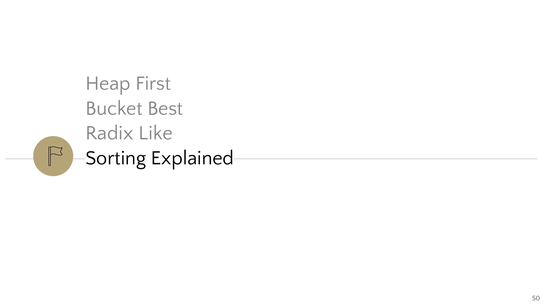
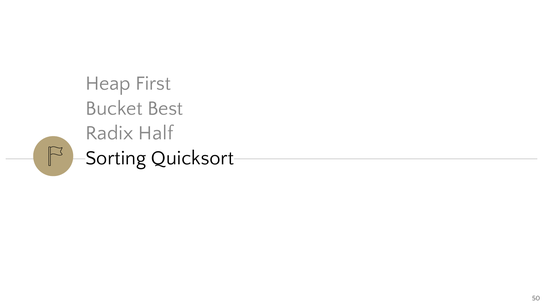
Like: Like -> Half
Explained: Explained -> Quicksort
